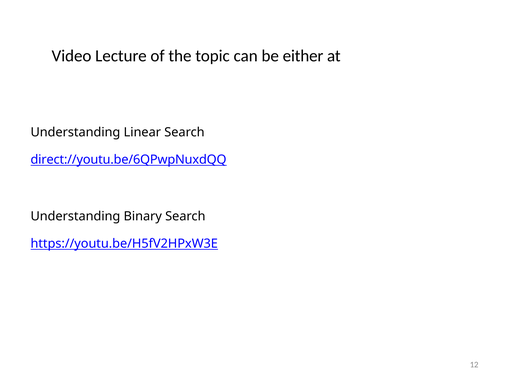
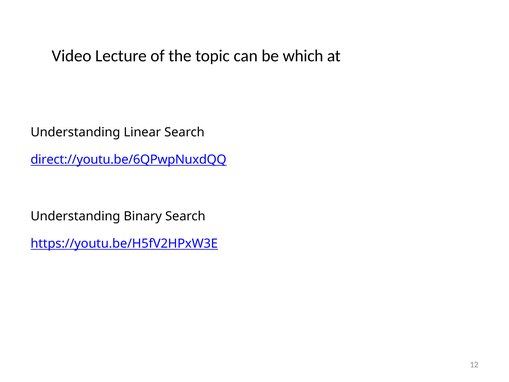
either: either -> which
